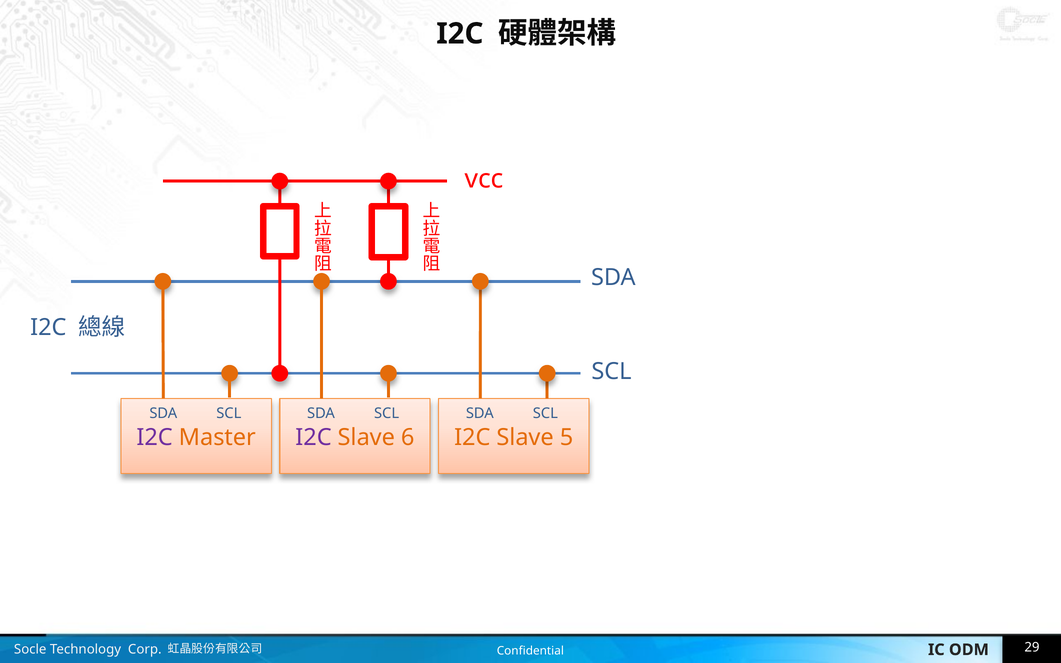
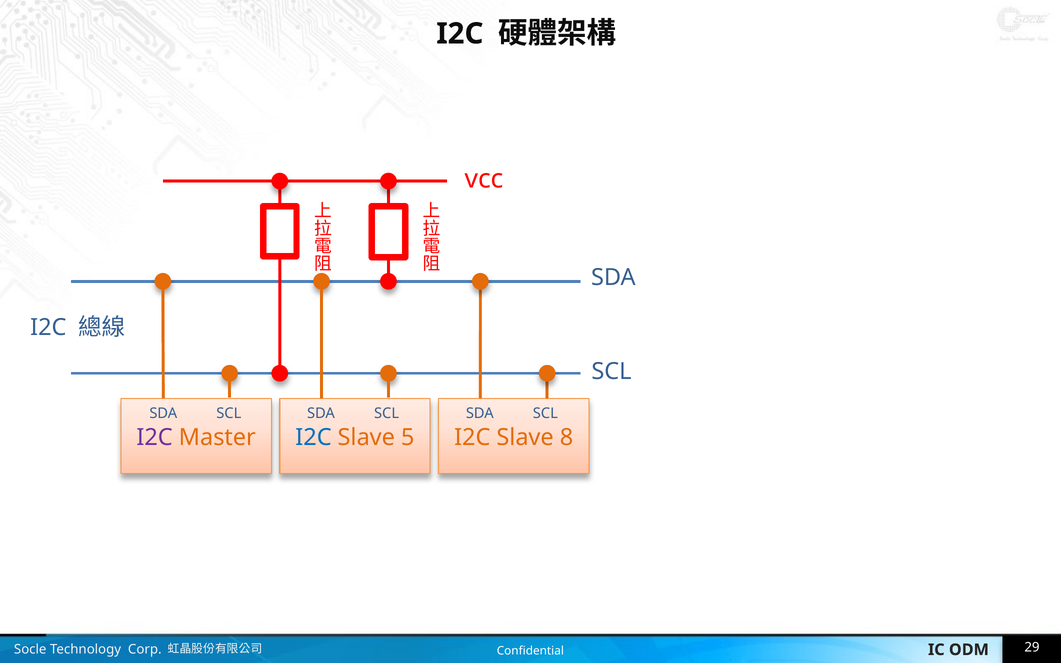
I2C at (314, 438) colour: purple -> blue
6: 6 -> 5
5: 5 -> 8
